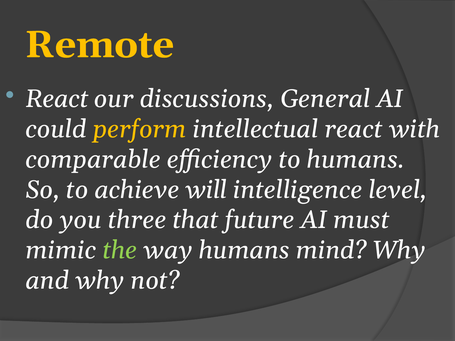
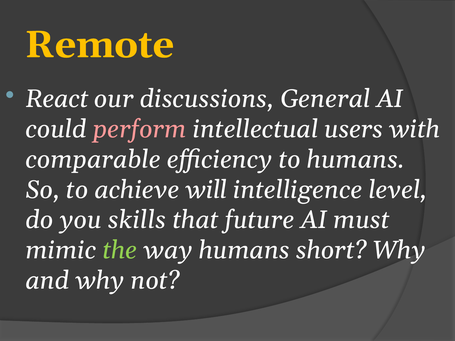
perform colour: yellow -> pink
intellectual react: react -> users
three: three -> skills
mind: mind -> short
